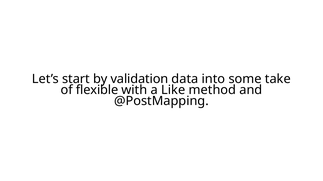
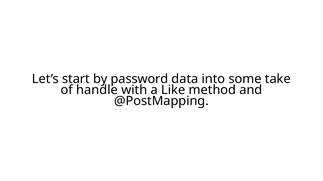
validation: validation -> password
flexible: flexible -> handle
